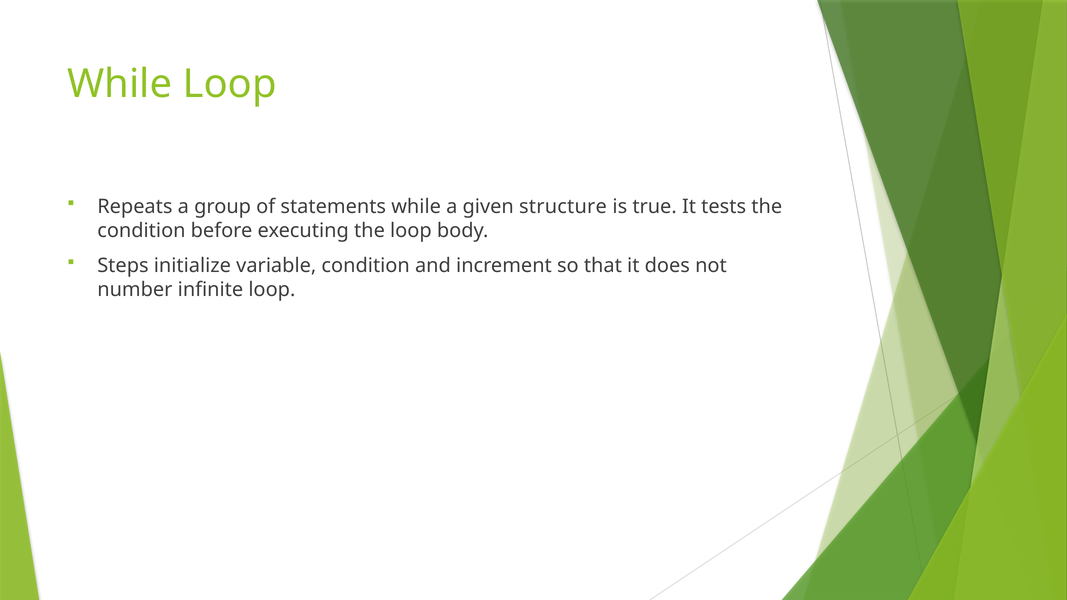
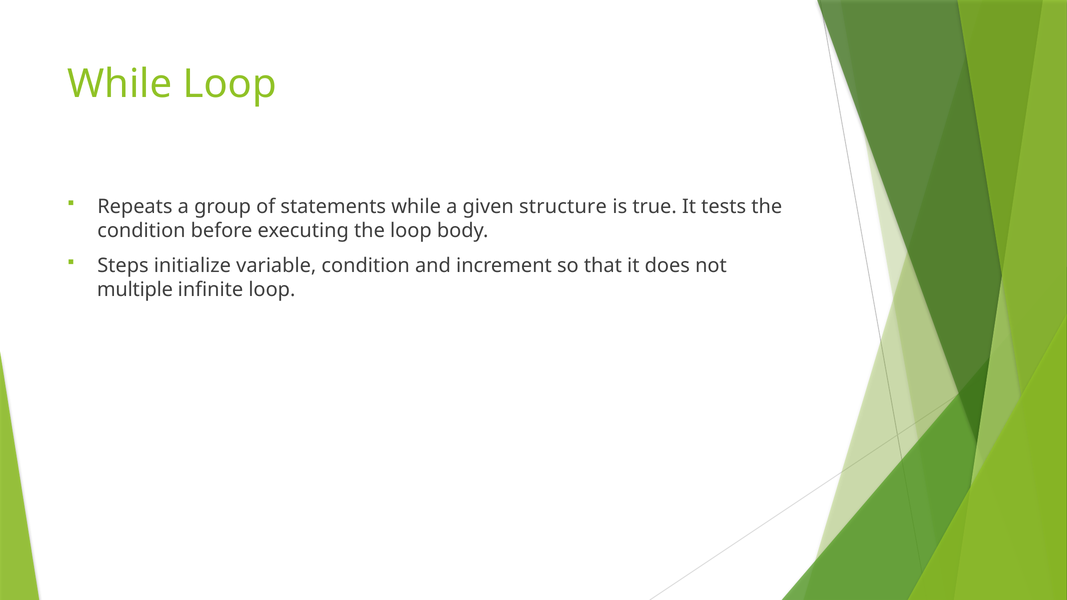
number: number -> multiple
